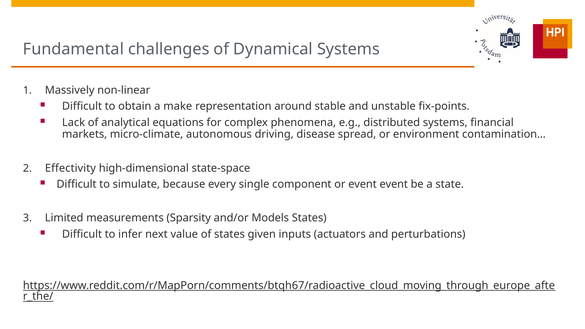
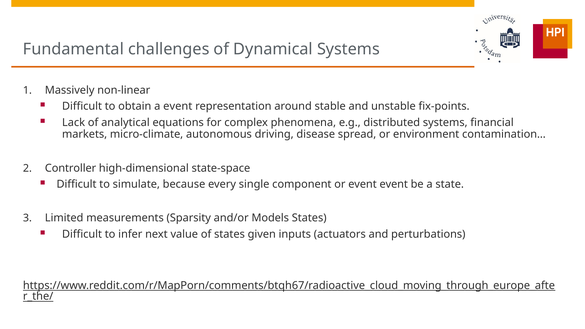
a make: make -> event
Effectivity: Effectivity -> Controller
